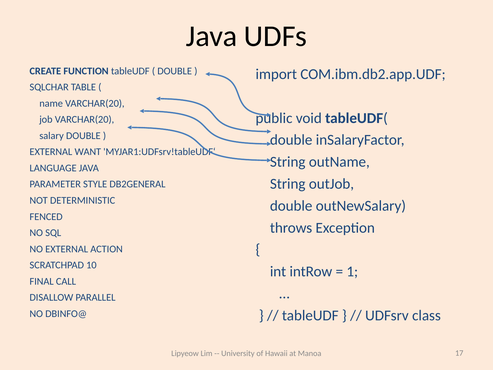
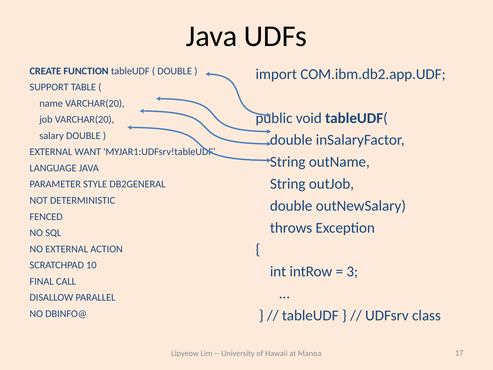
SQLCHAR: SQLCHAR -> SUPPORT
1: 1 -> 3
